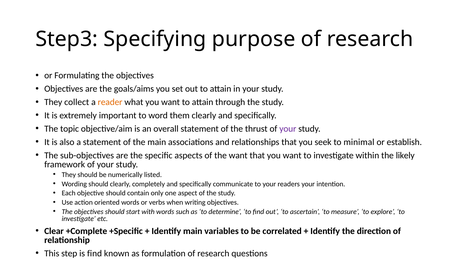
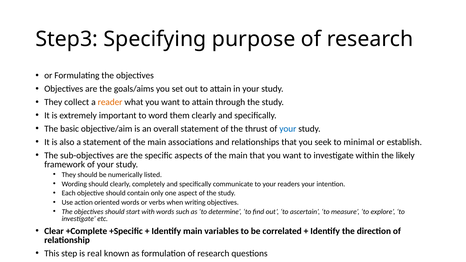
topic: topic -> basic
your at (288, 129) colour: purple -> blue
aspects of the want: want -> main
is find: find -> real
